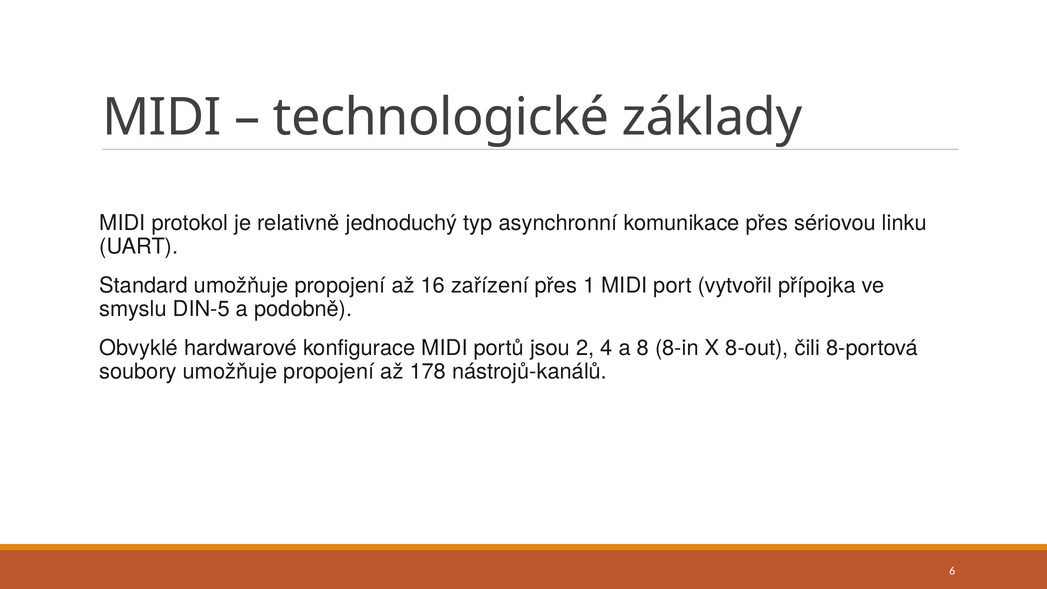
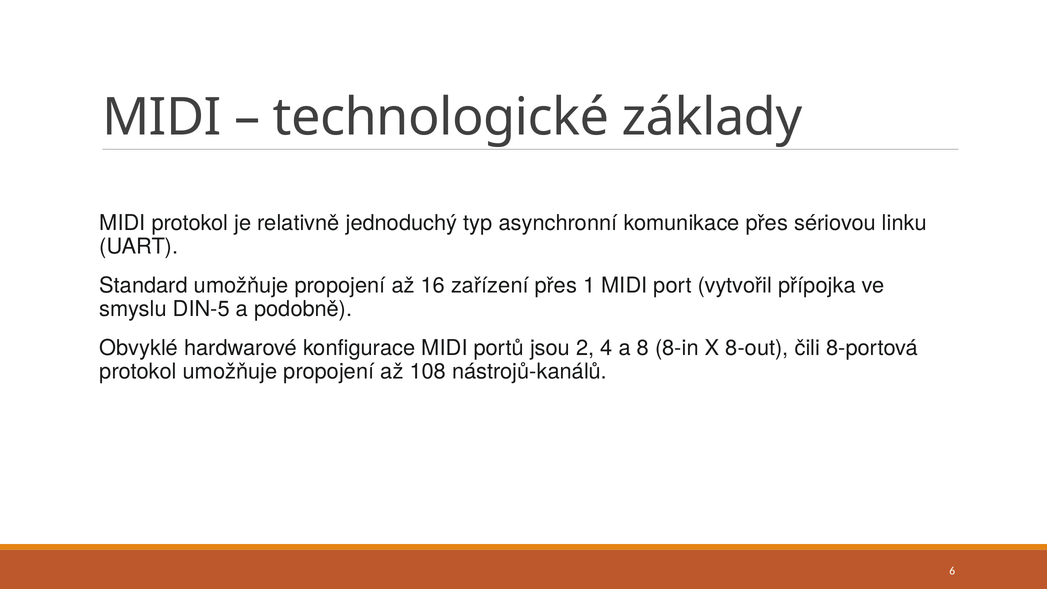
soubory at (138, 372): soubory -> protokol
178: 178 -> 108
